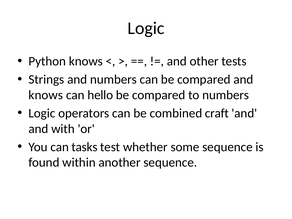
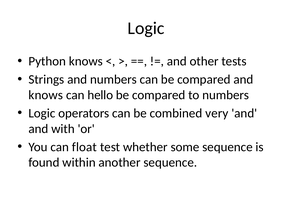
craft: craft -> very
tasks: tasks -> float
